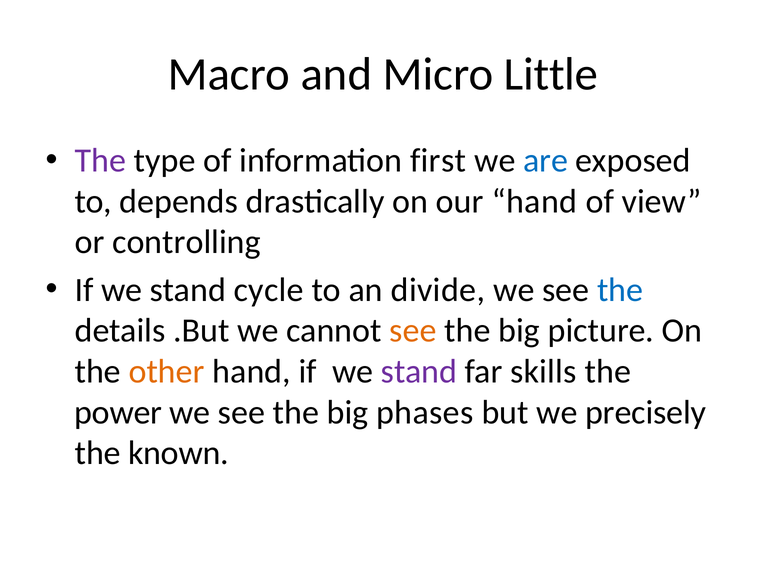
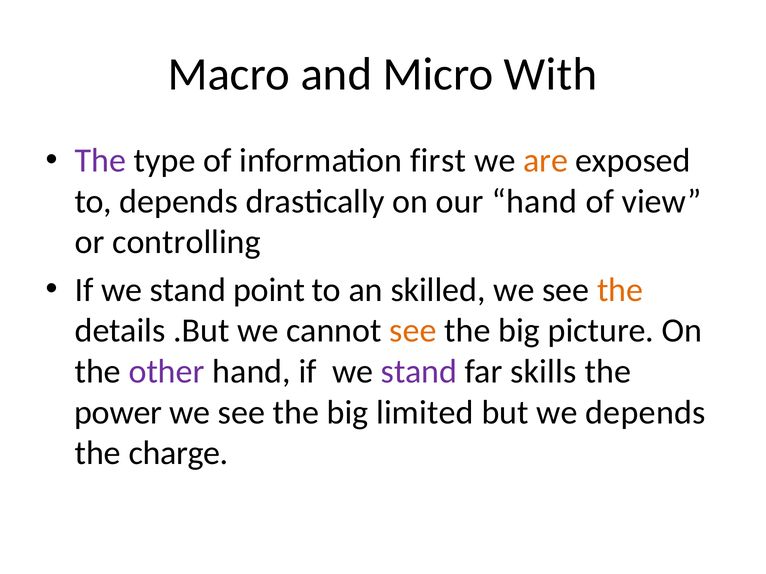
Little: Little -> With
are colour: blue -> orange
cycle: cycle -> point
divide: divide -> skilled
the at (620, 290) colour: blue -> orange
other colour: orange -> purple
phases: phases -> limited
we precisely: precisely -> depends
known: known -> charge
